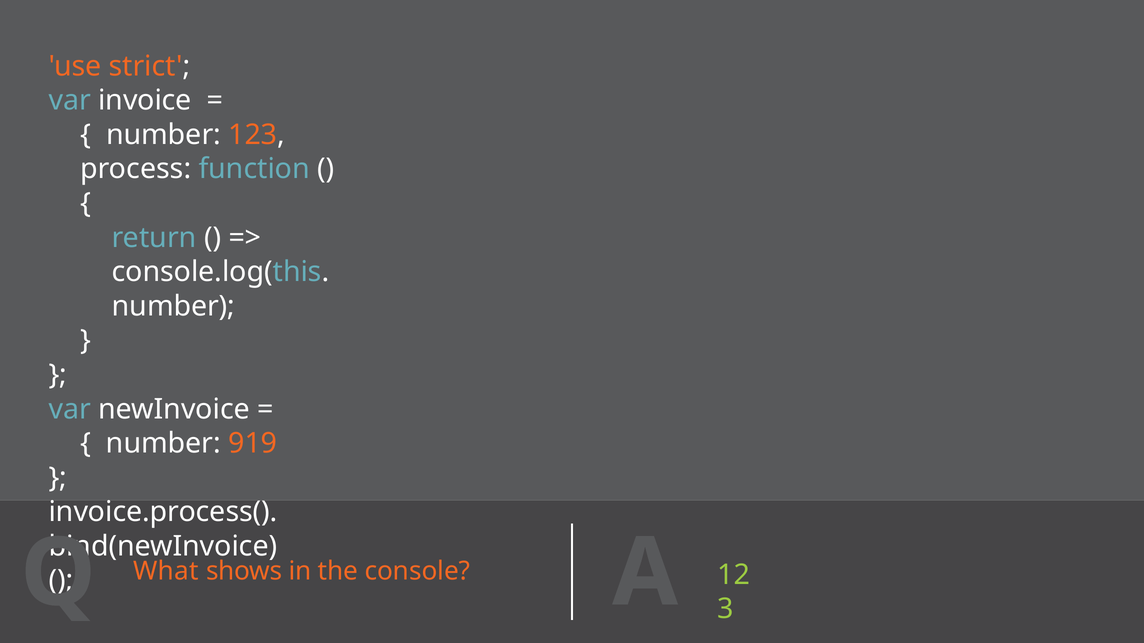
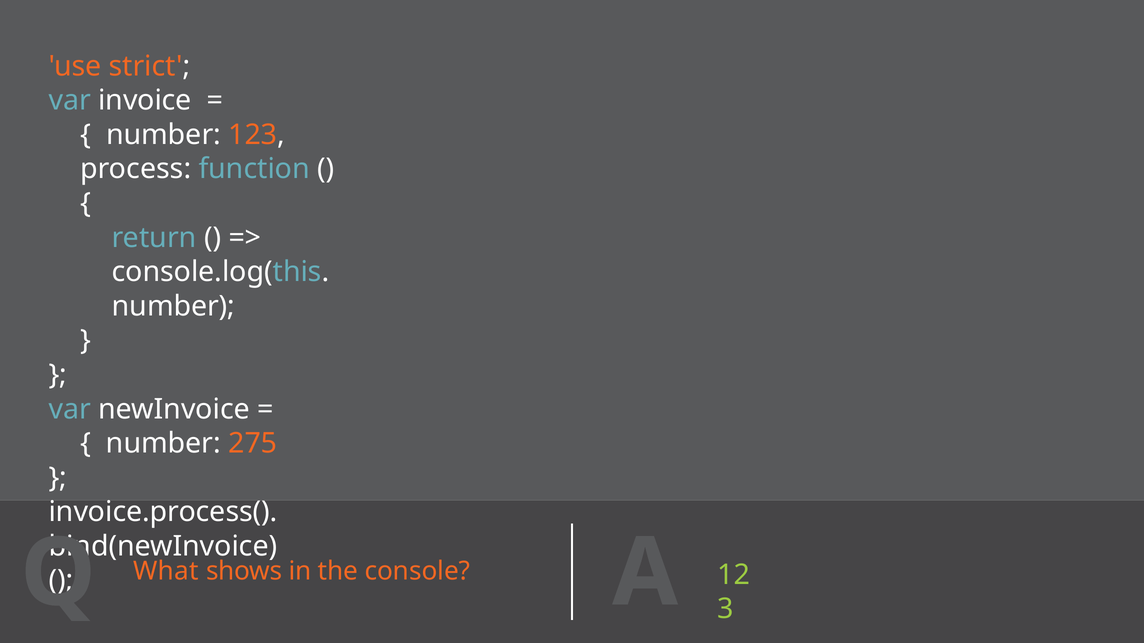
919: 919 -> 275
